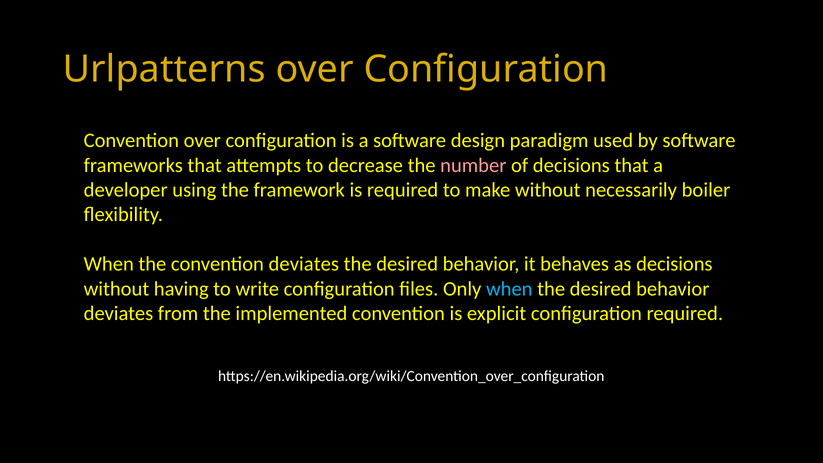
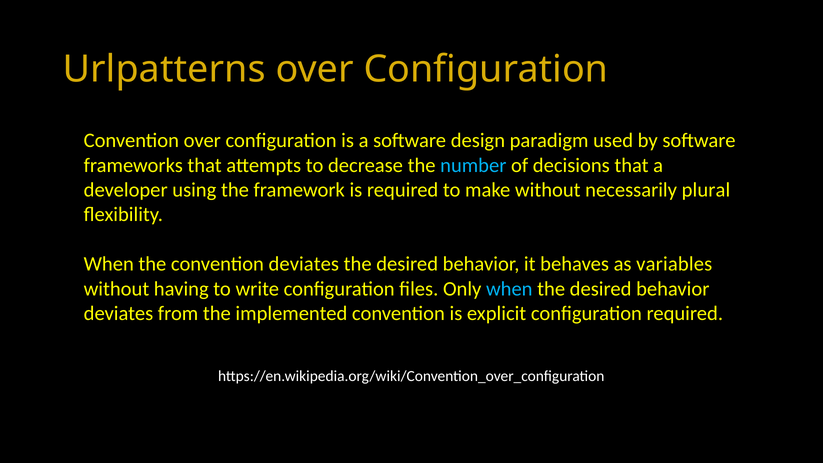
number colour: pink -> light blue
boiler: boiler -> plural
as decisions: decisions -> variables
